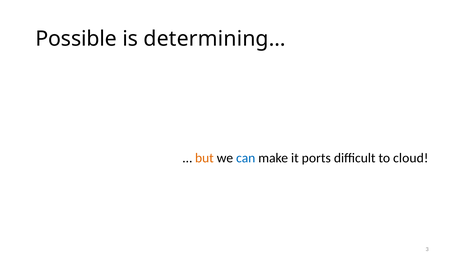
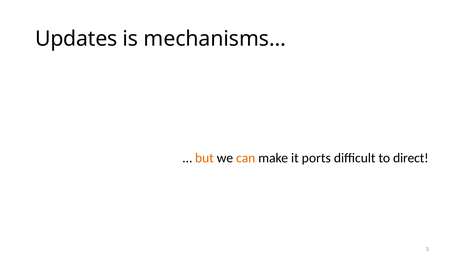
Possible: Possible -> Updates
determining…: determining… -> mechanisms…
can colour: blue -> orange
cloud: cloud -> direct
